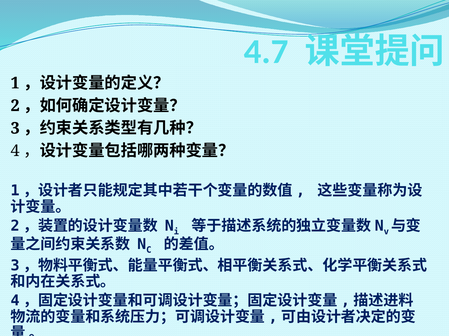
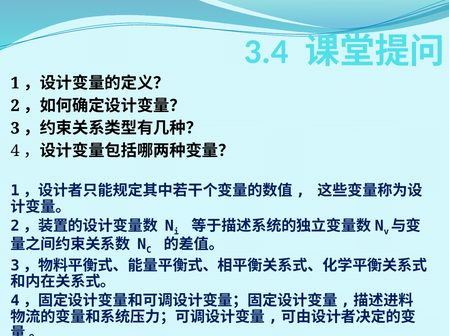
4.7: 4.7 -> 3.4
